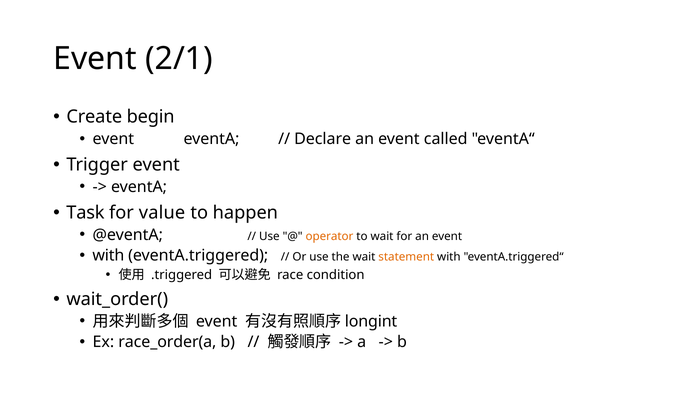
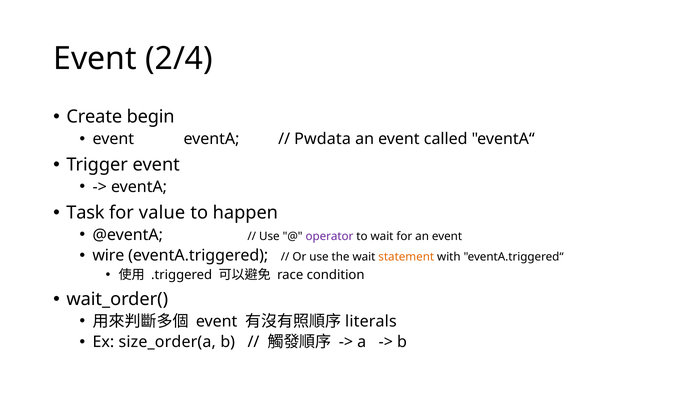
2/1: 2/1 -> 2/4
Declare: Declare -> Pwdata
operator colour: orange -> purple
with at (108, 256): with -> wire
longint: longint -> literals
race_order(a: race_order(a -> size_order(a
